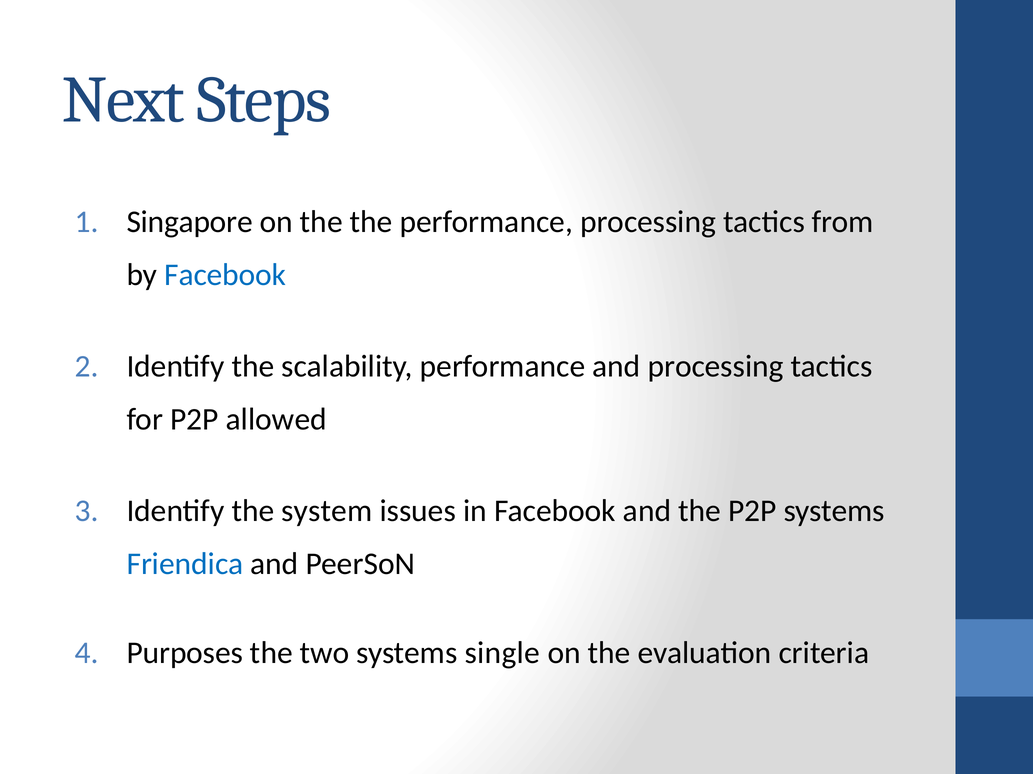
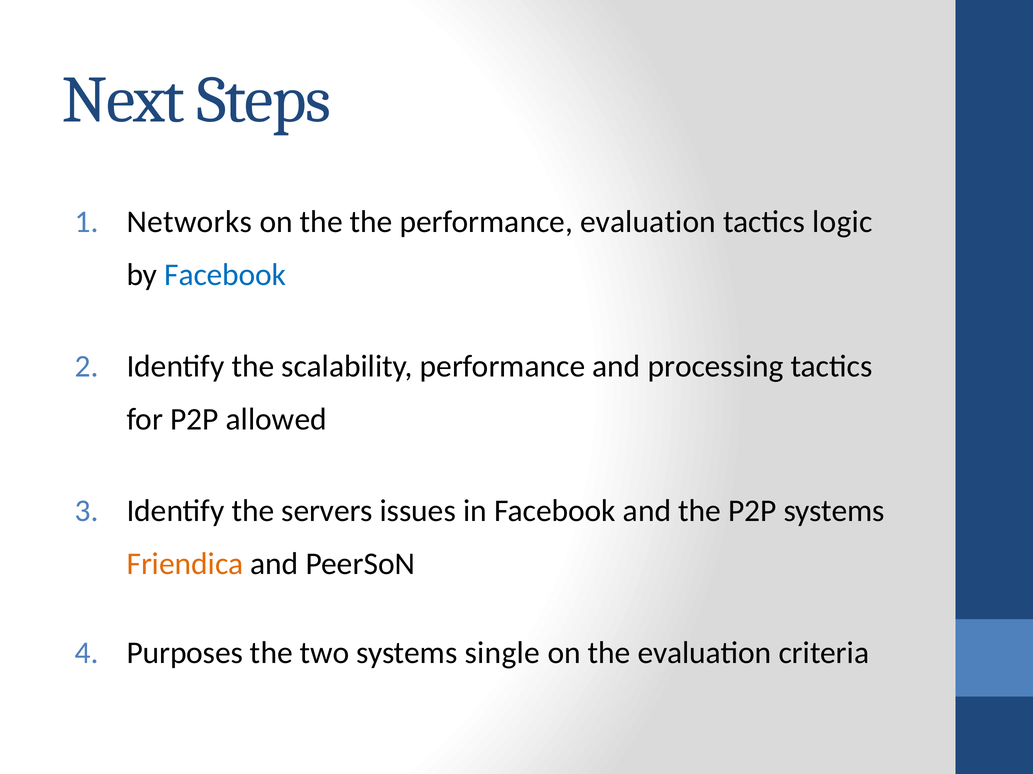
Singapore: Singapore -> Networks
performance processing: processing -> evaluation
from: from -> logic
system: system -> servers
Friendica colour: blue -> orange
